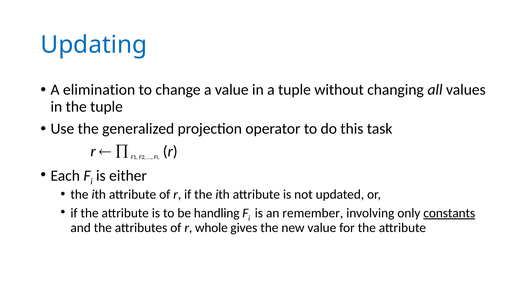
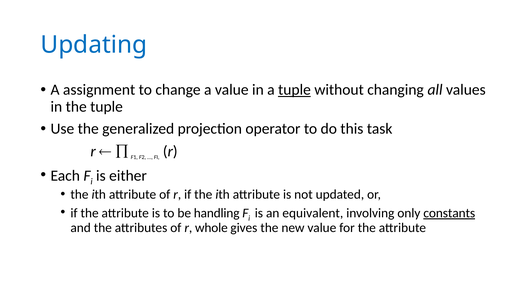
elimination: elimination -> assignment
tuple at (294, 90) underline: none -> present
remember: remember -> equivalent
